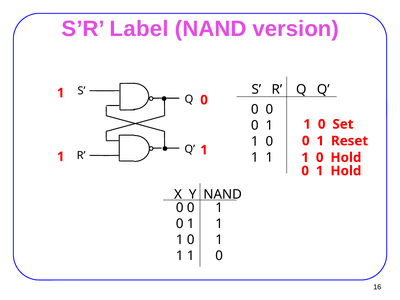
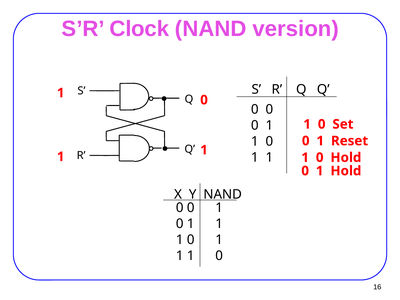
Label: Label -> Clock
